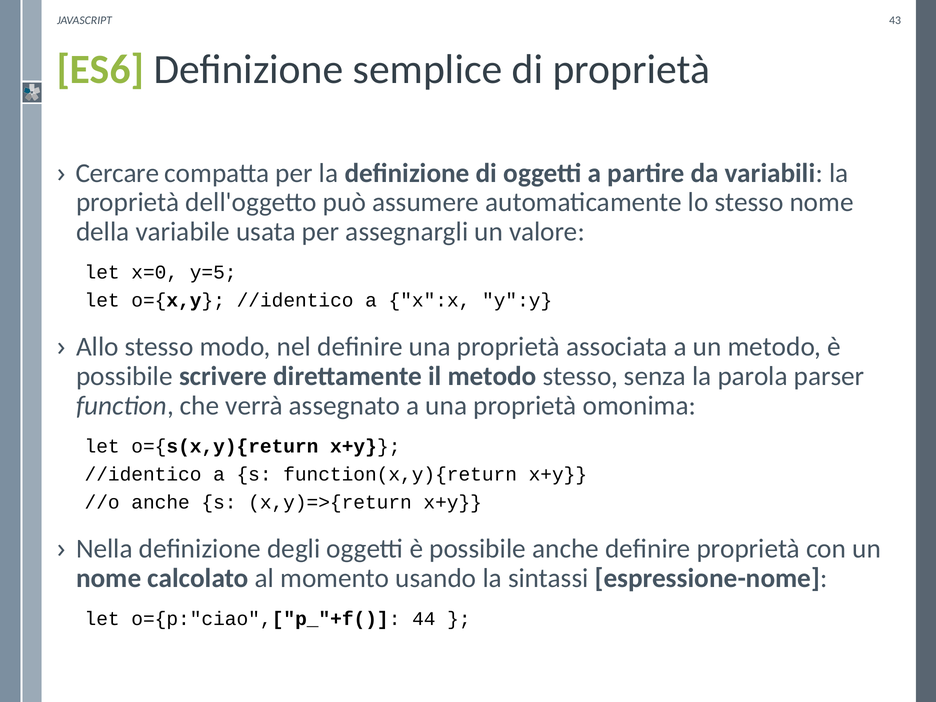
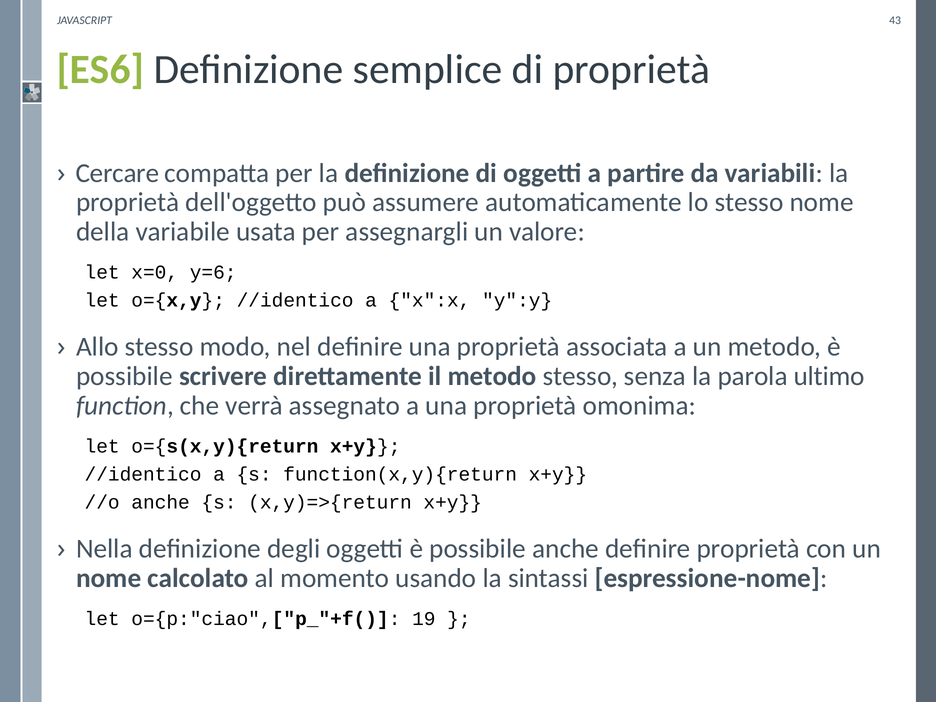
y=5: y=5 -> y=6
parser: parser -> ultimo
44: 44 -> 19
